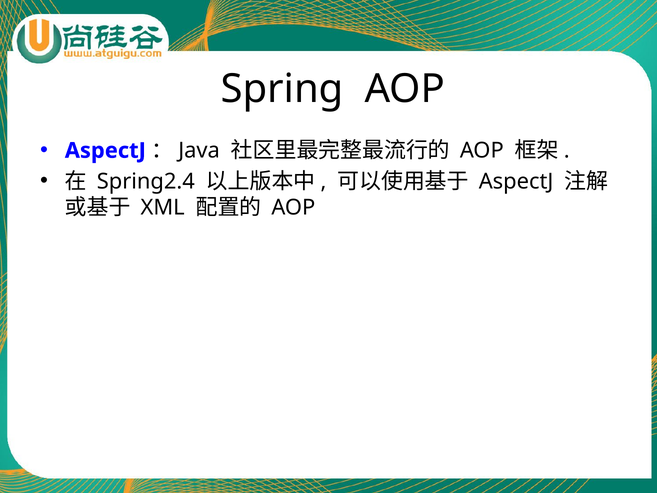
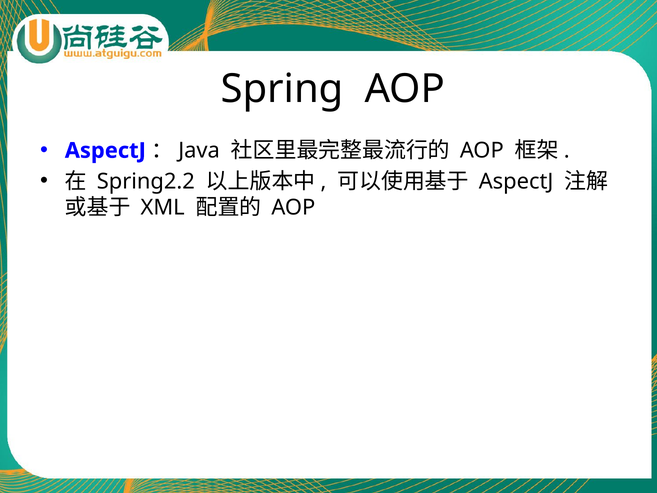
Spring2.4: Spring2.4 -> Spring2.2
